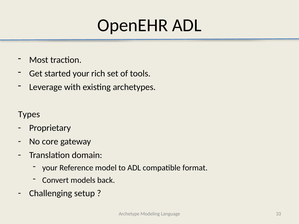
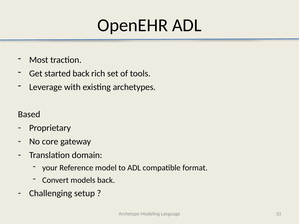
started your: your -> back
Types: Types -> Based
